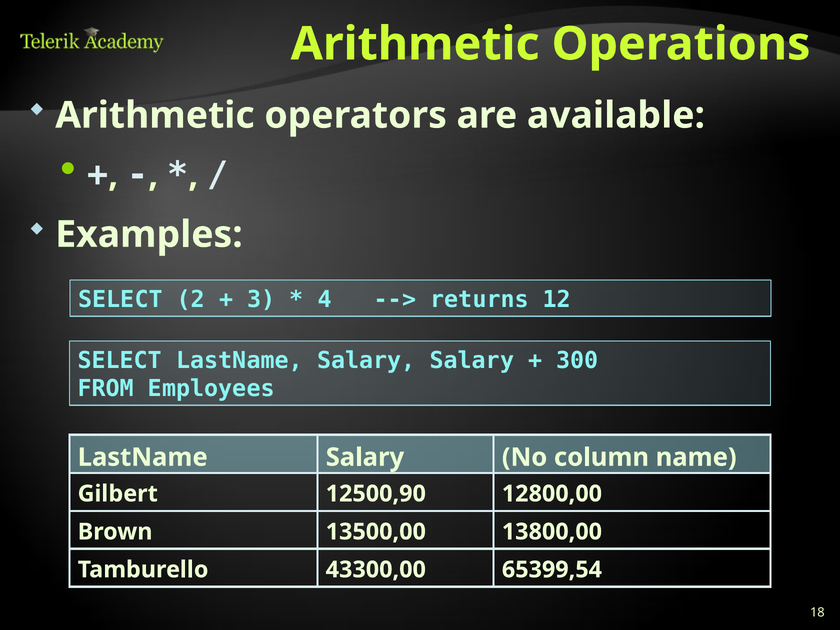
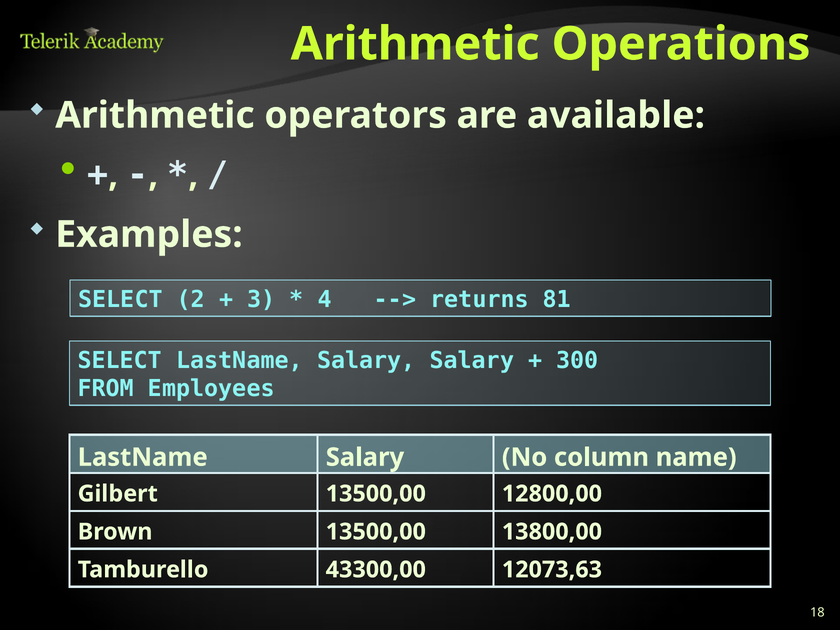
12: 12 -> 81
Gilbert 12500,90: 12500,90 -> 13500,00
65399,54: 65399,54 -> 12073,63
